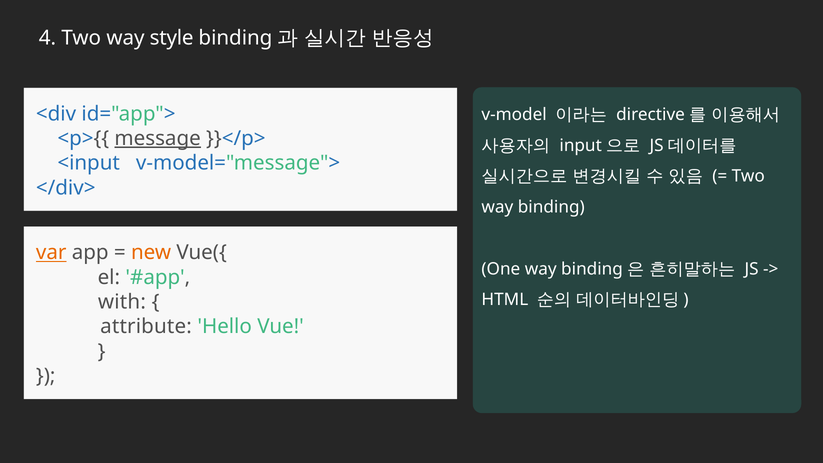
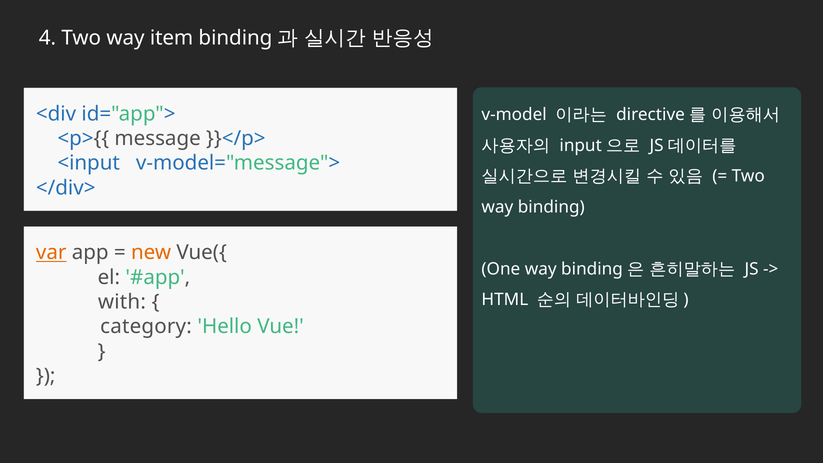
style: style -> item
message underline: present -> none
attribute: attribute -> category
